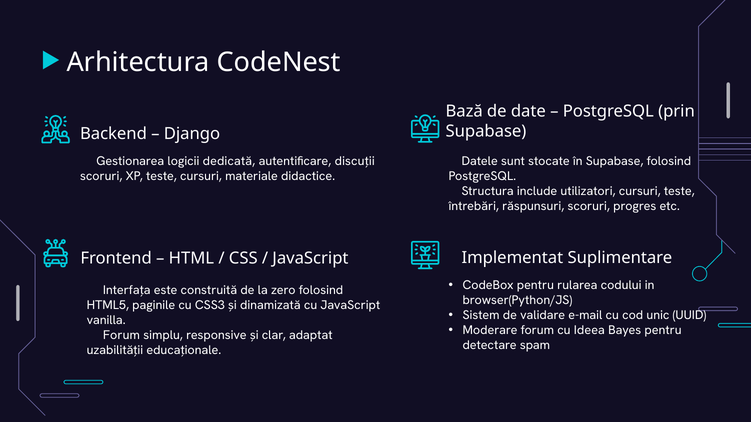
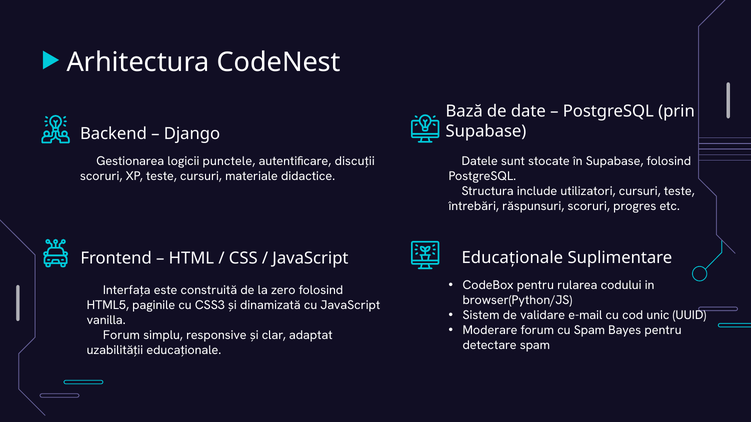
dedicată: dedicată -> punctele
Implementat at (512, 258): Implementat -> Educaționale
cu Ideea: Ideea -> Spam
